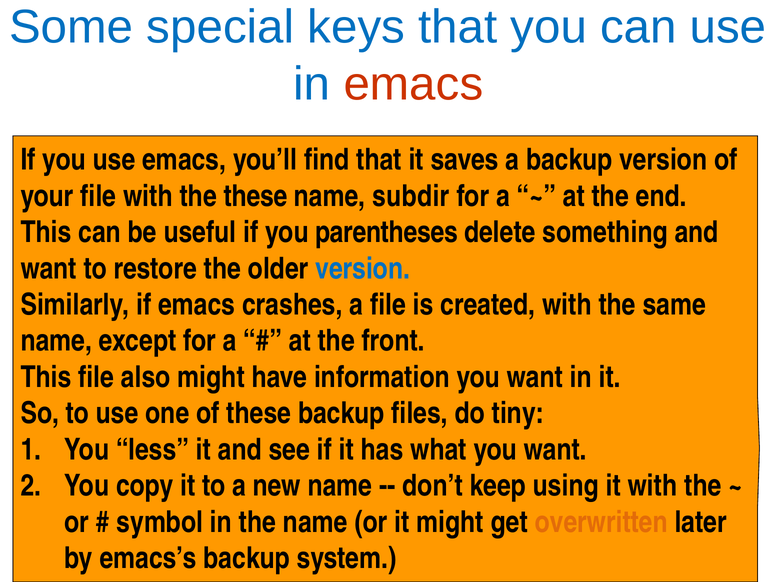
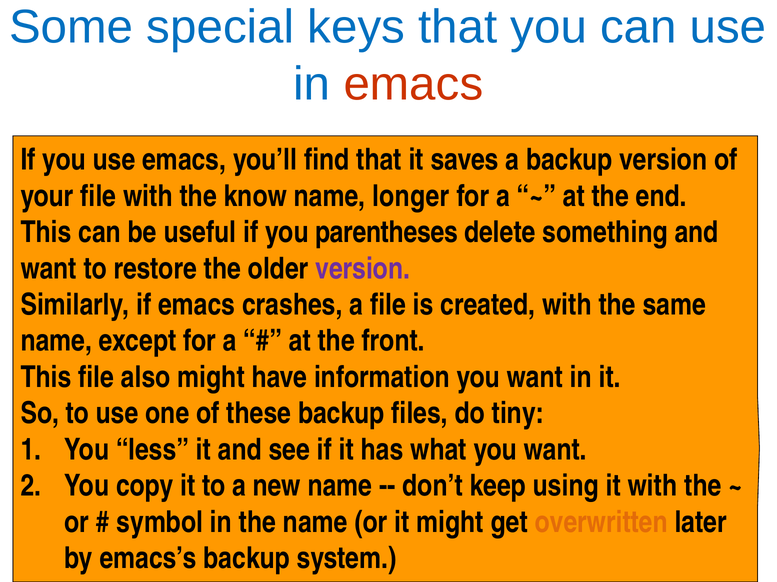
the these: these -> know
subdir: subdir -> longer
version at (363, 269) colour: blue -> purple
